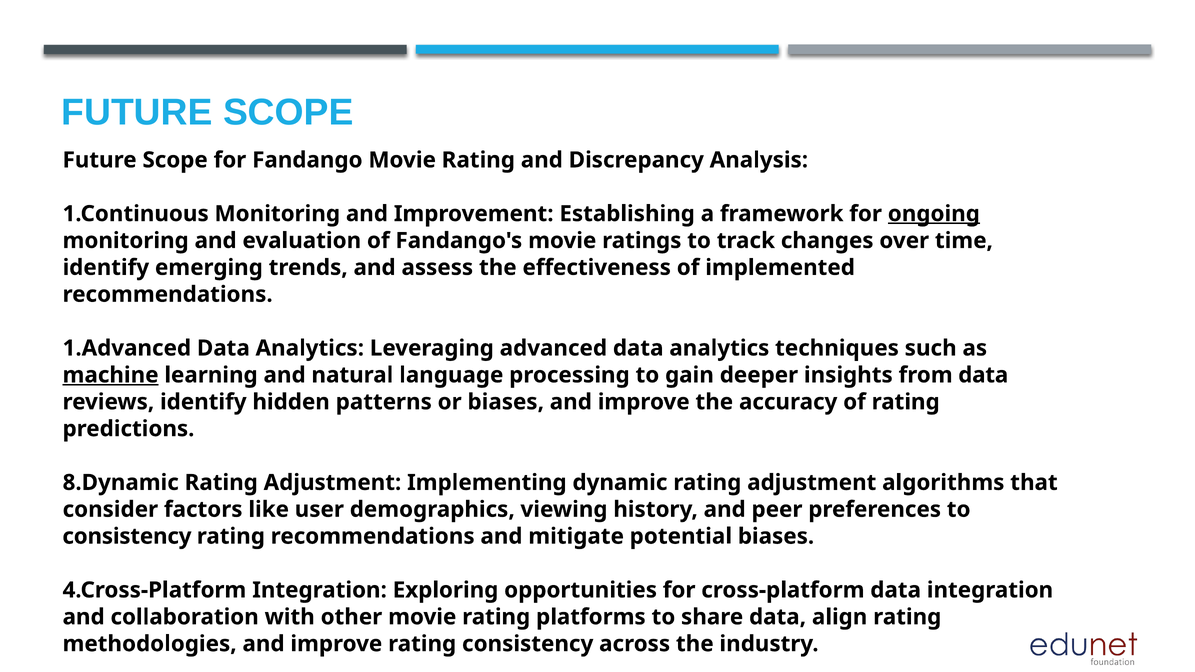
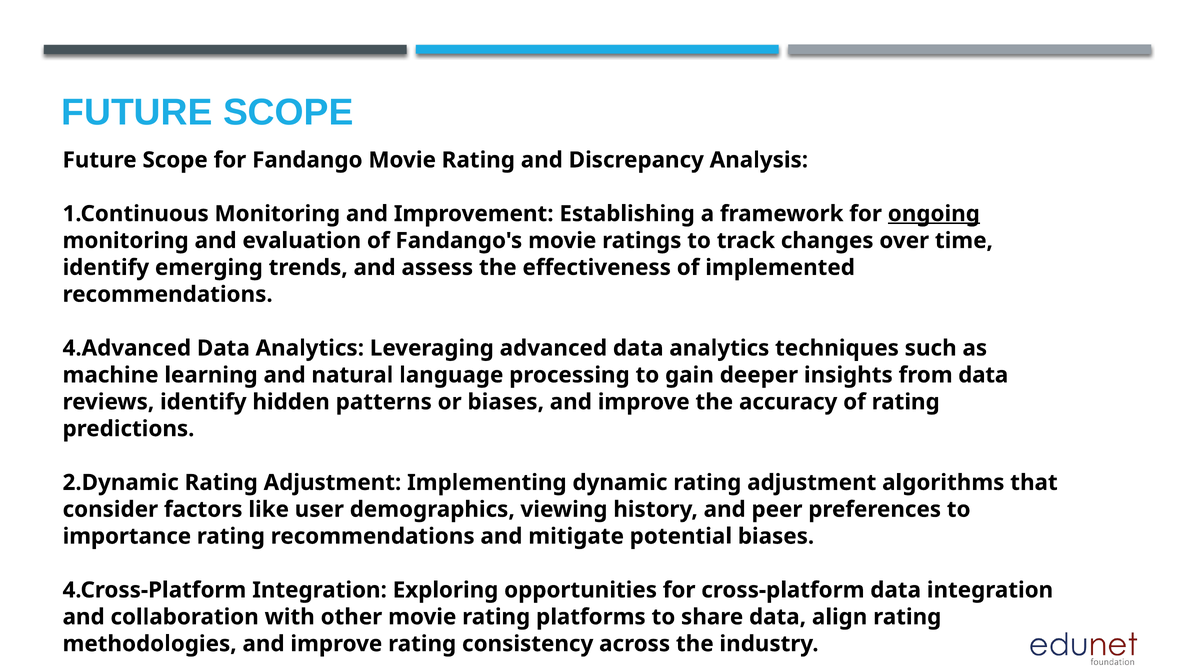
1.Advanced: 1.Advanced -> 4.Advanced
machine underline: present -> none
8.Dynamic: 8.Dynamic -> 2.Dynamic
consistency at (127, 536): consistency -> importance
